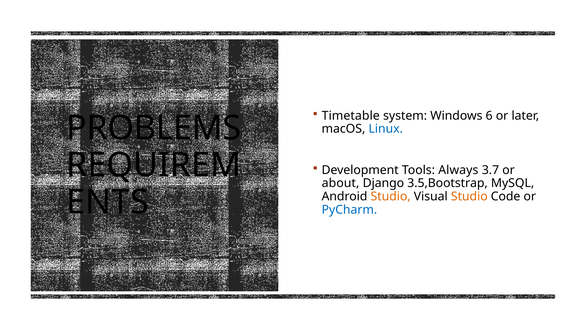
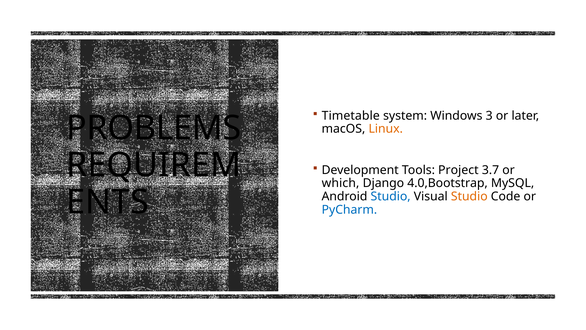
6: 6 -> 3
Linux colour: blue -> orange
Always: Always -> Project
about: about -> which
3.5,Bootstrap: 3.5,Bootstrap -> 4.0,Bootstrap
Studio at (391, 196) colour: orange -> blue
